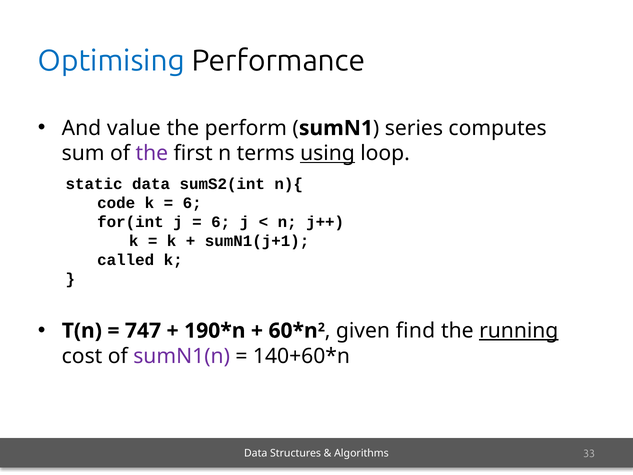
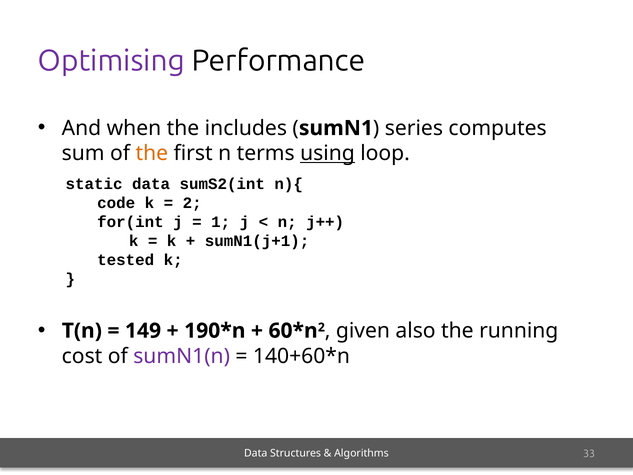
Optimising colour: blue -> purple
value: value -> when
perform: perform -> includes
the at (152, 153) colour: purple -> orange
6 at (192, 203): 6 -> 2
6 at (221, 222): 6 -> 1
called: called -> tested
747: 747 -> 149
find: find -> also
running underline: present -> none
